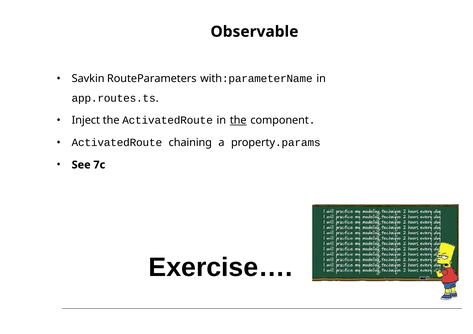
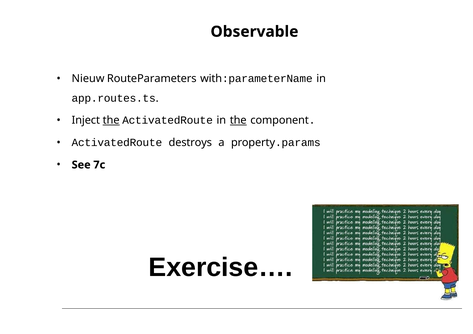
Savkin: Savkin -> Nieuw
the at (111, 121) underline: none -> present
chaining: chaining -> destroys
